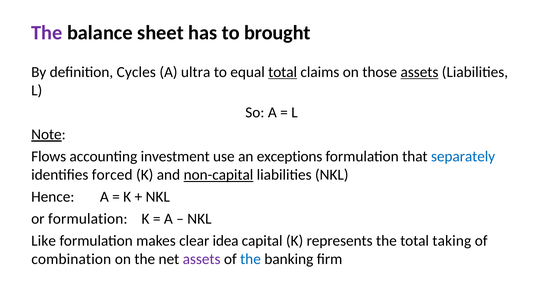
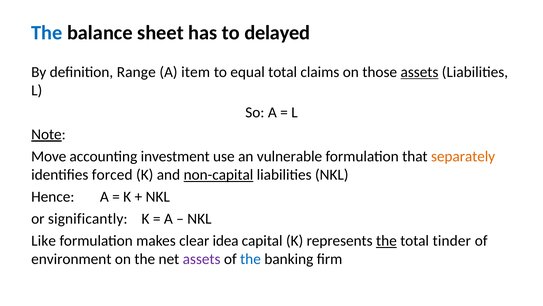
The at (47, 33) colour: purple -> blue
brought: brought -> delayed
Cycles: Cycles -> Range
ultra: ultra -> item
total at (283, 72) underline: present -> none
Flows: Flows -> Move
exceptions: exceptions -> vulnerable
separately colour: blue -> orange
or formulation: formulation -> significantly
the at (386, 240) underline: none -> present
taking: taking -> tinder
combination: combination -> environment
